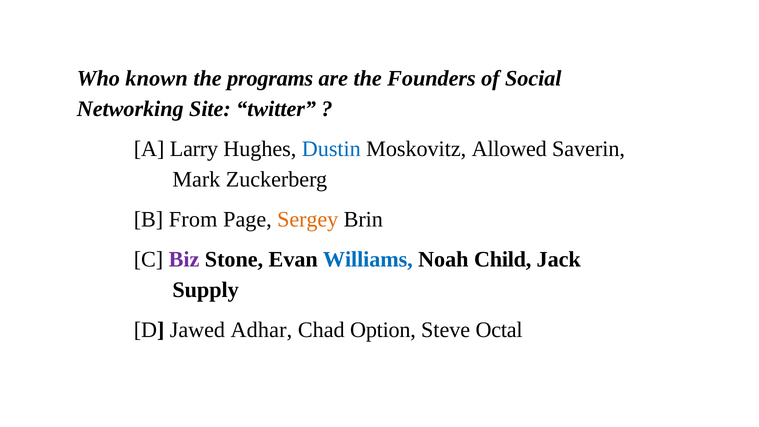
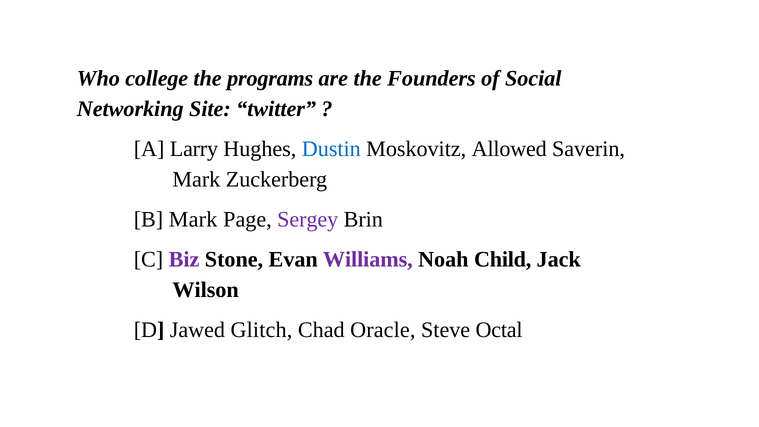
known: known -> college
B From: From -> Mark
Sergey colour: orange -> purple
Williams colour: blue -> purple
Supply: Supply -> Wilson
Adhar: Adhar -> Glitch
Option: Option -> Oracle
